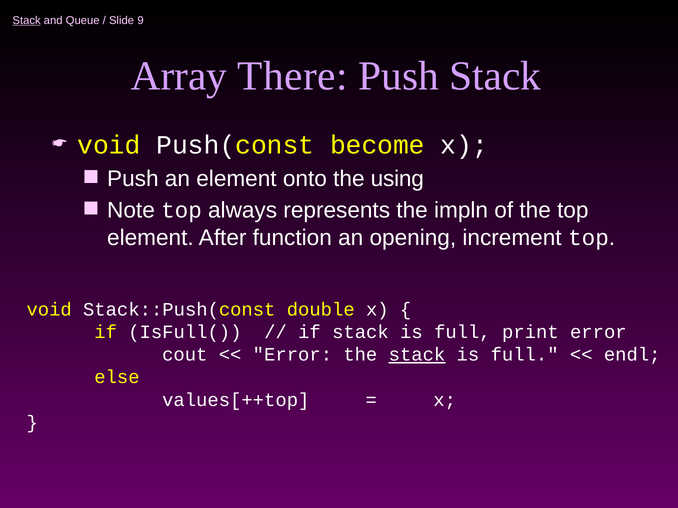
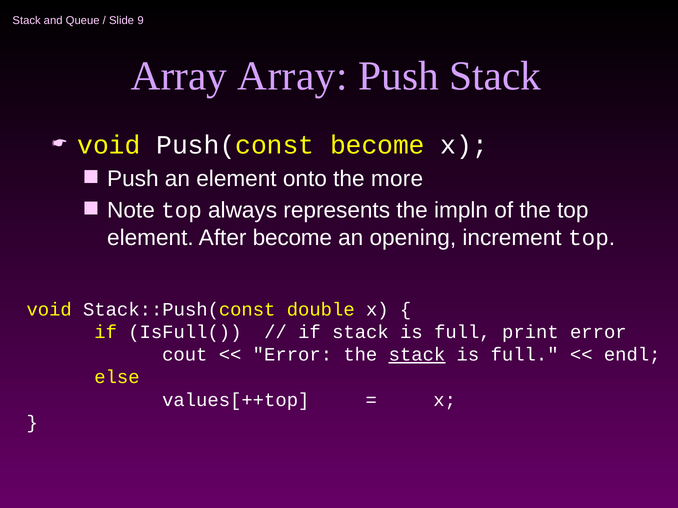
Stack at (27, 21) underline: present -> none
Array There: There -> Array
using: using -> more
After function: function -> become
